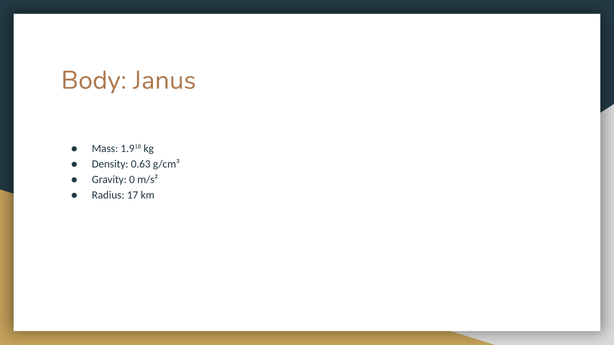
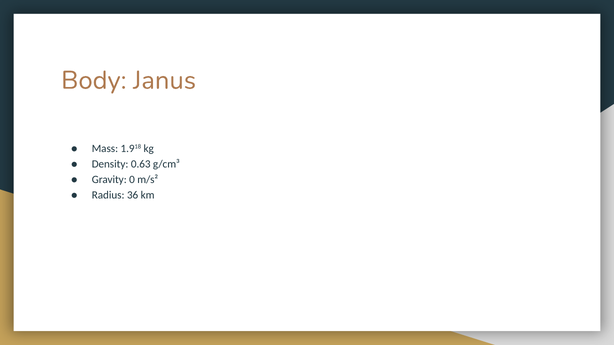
17: 17 -> 36
